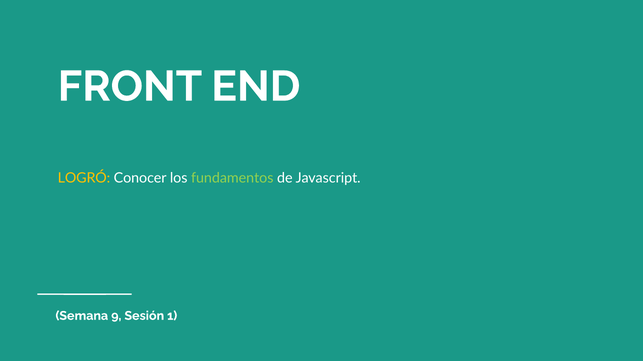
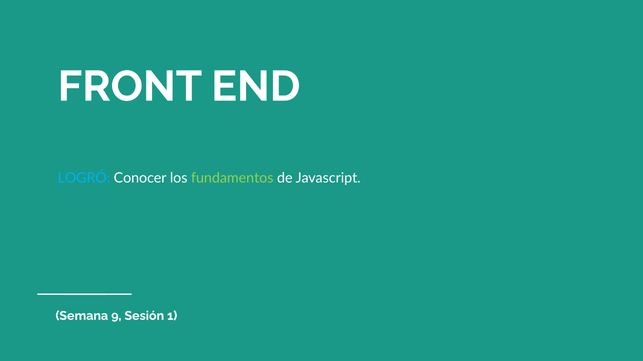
LOGRÓ colour: yellow -> light blue
